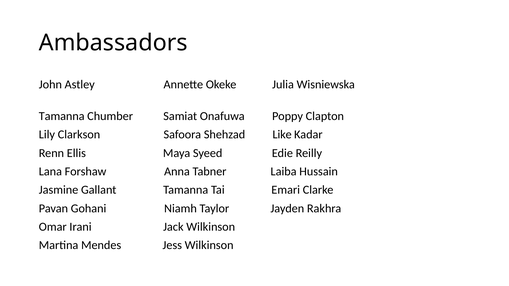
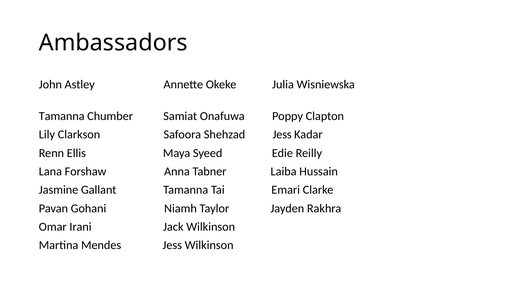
Shehzad Like: Like -> Jess
